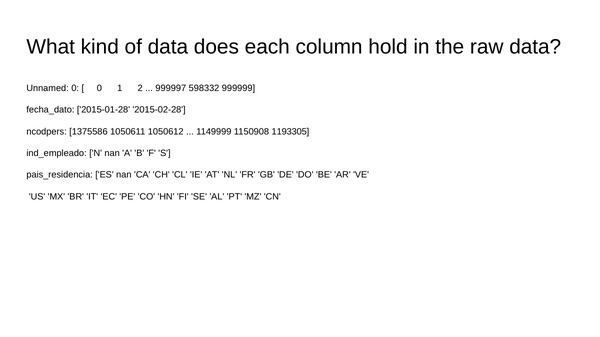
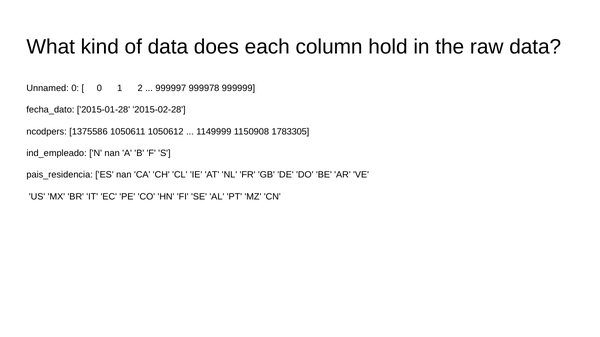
598332: 598332 -> 999978
1193305: 1193305 -> 1783305
